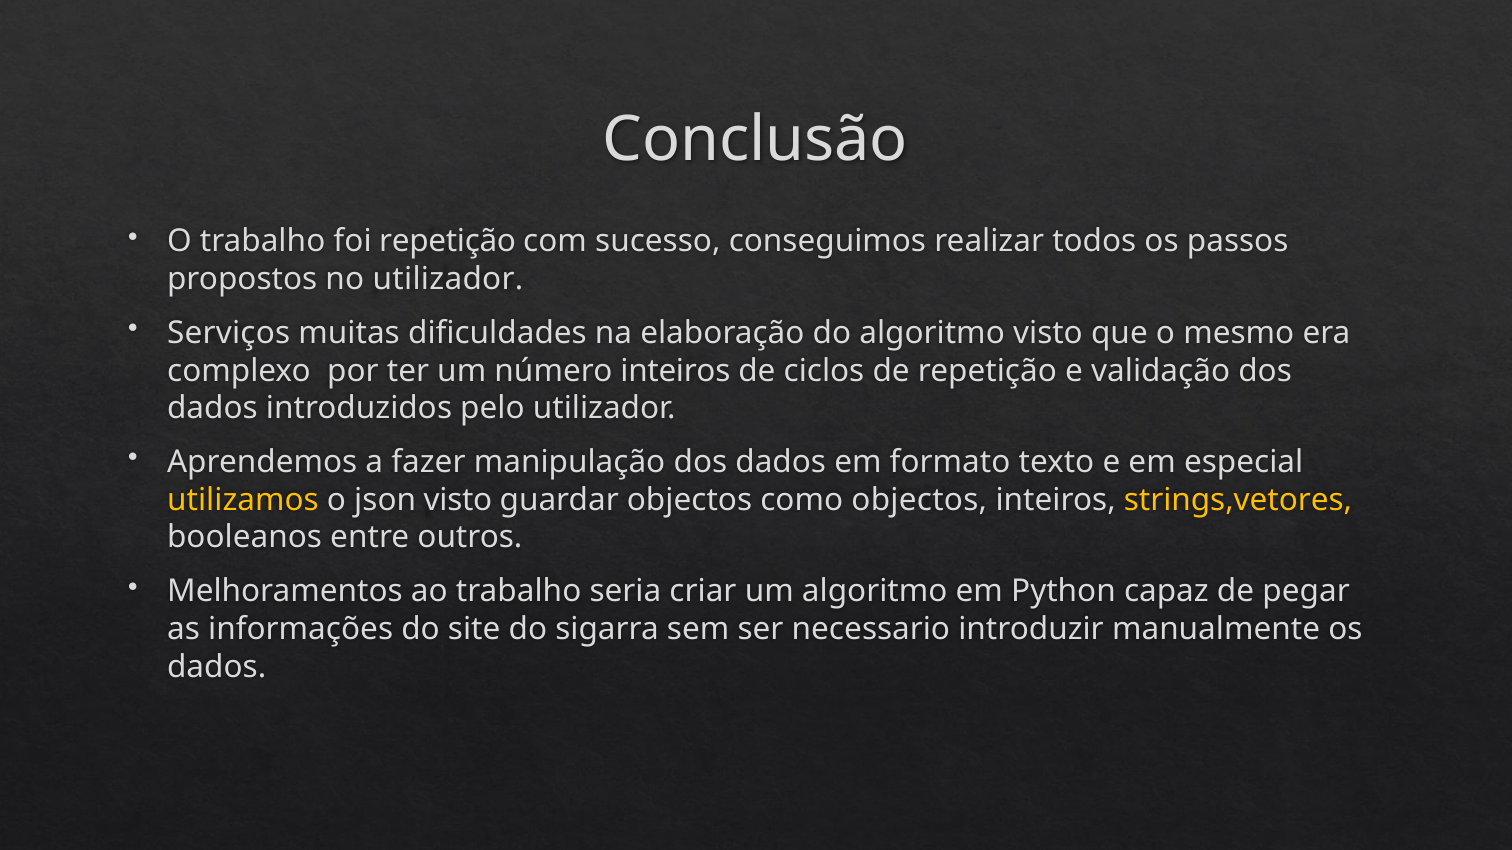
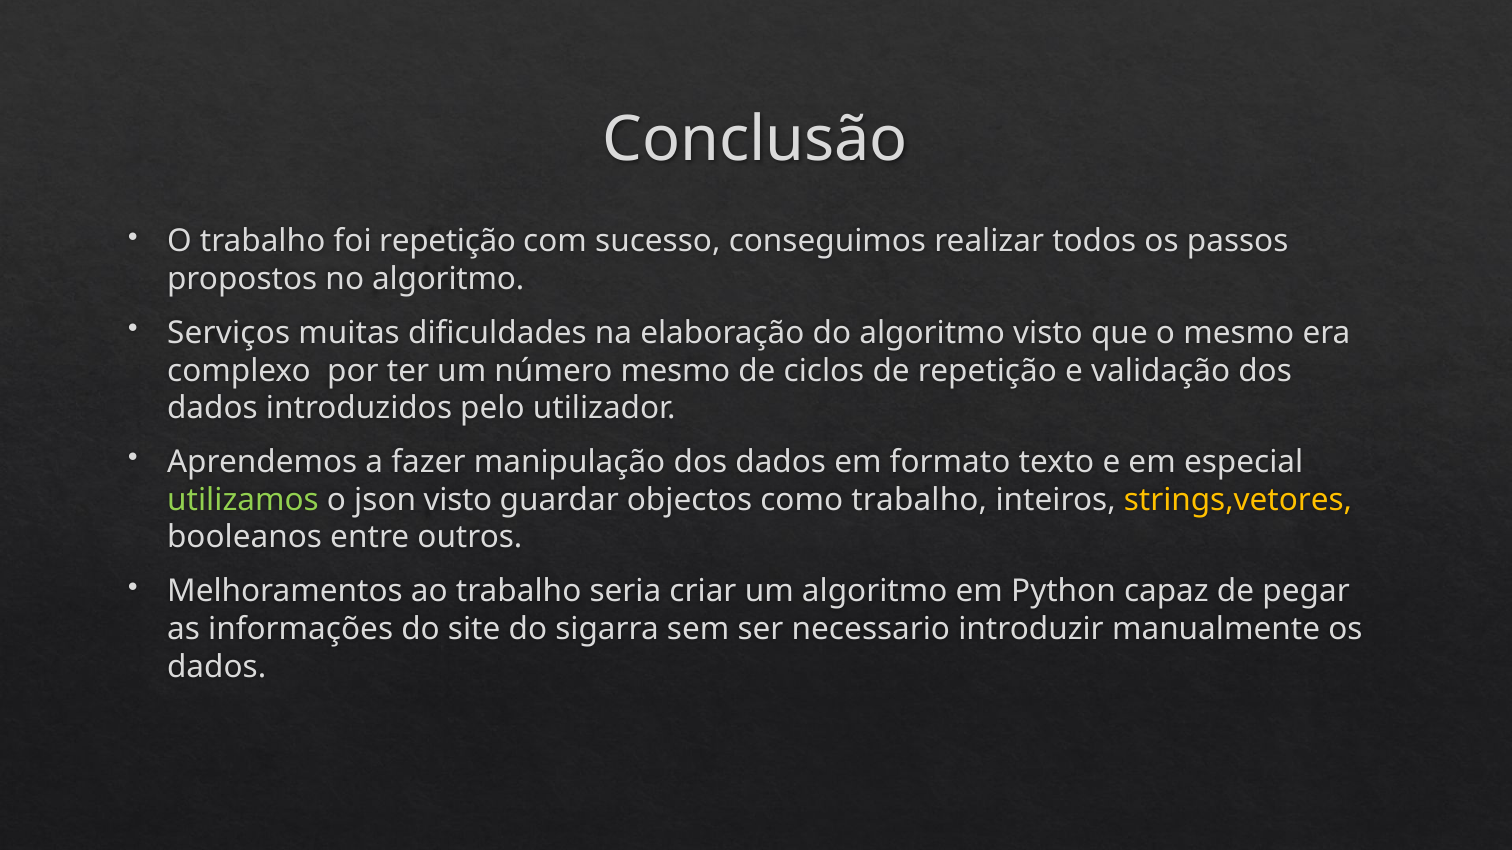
no utilizador: utilizador -> algoritmo
número inteiros: inteiros -> mesmo
utilizamos colour: yellow -> light green
como objectos: objectos -> trabalho
